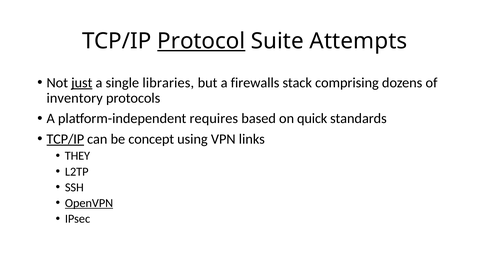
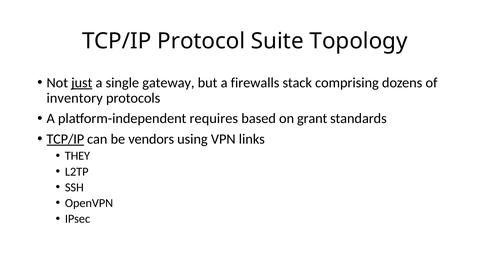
Protocol underline: present -> none
Attempts: Attempts -> Topology
libraries: libraries -> gateway
quick: quick -> grant
concept: concept -> vendors
OpenVPN underline: present -> none
